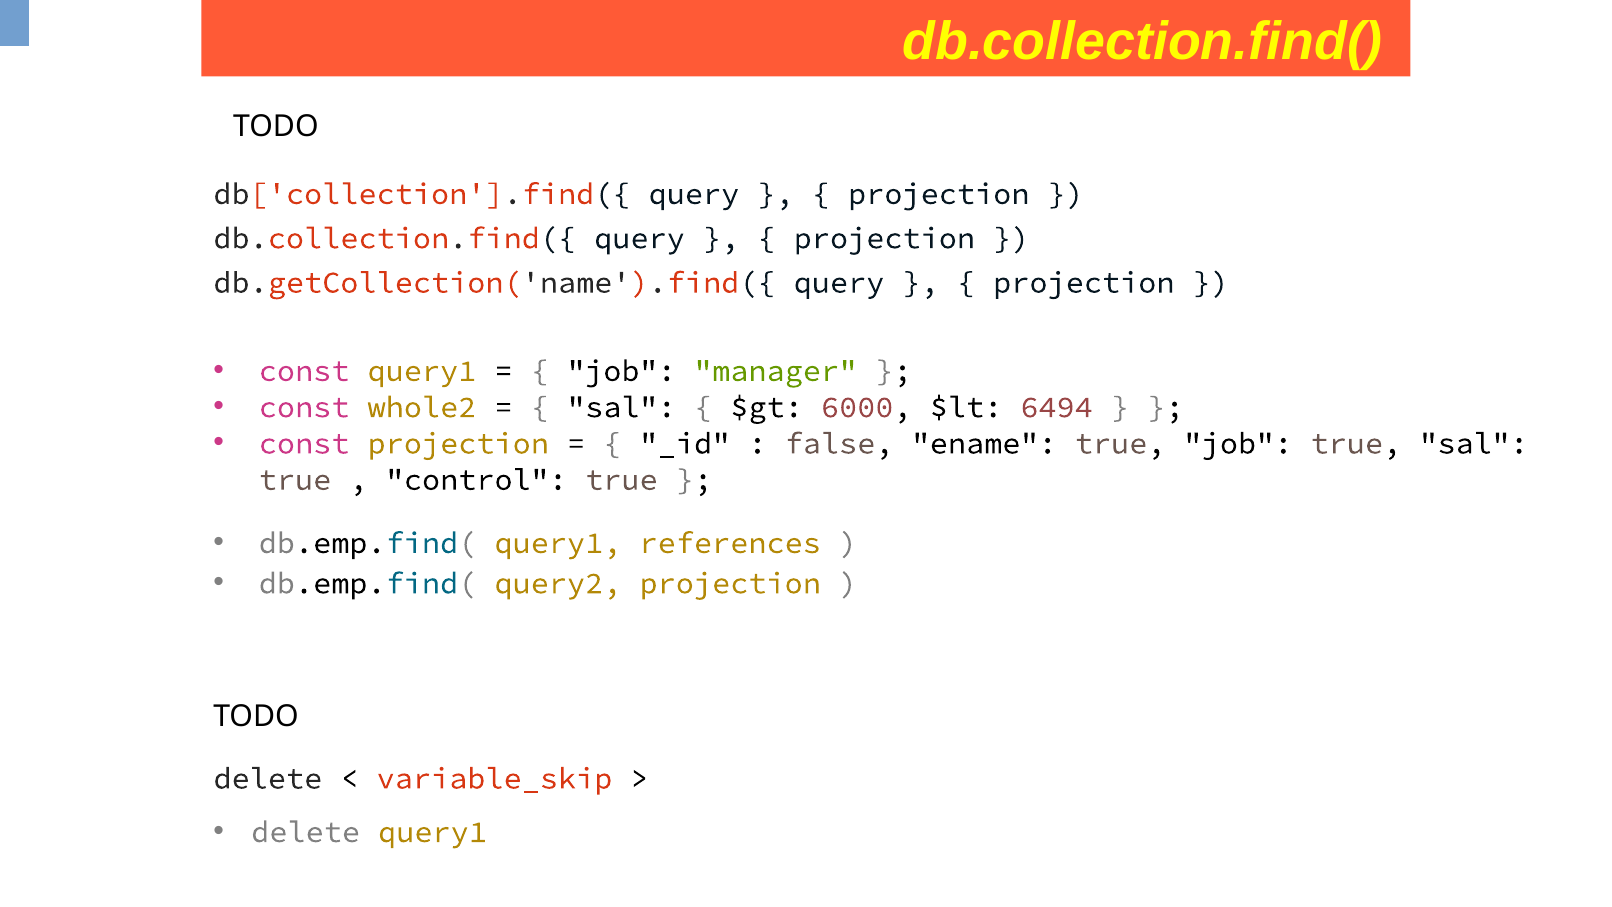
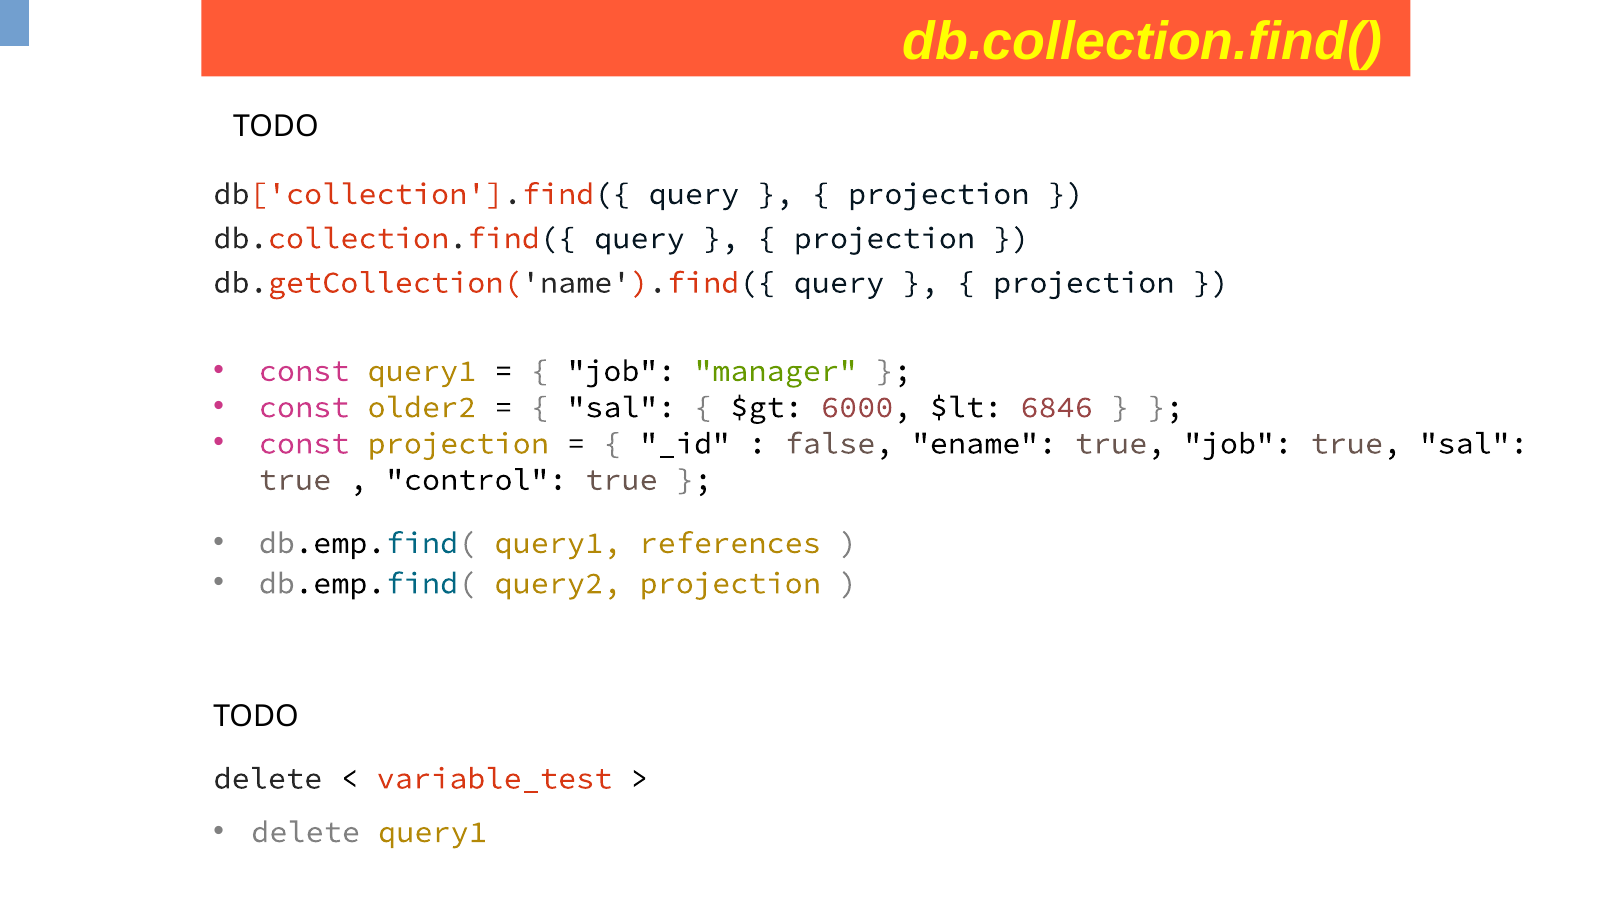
whole2: whole2 -> older2
6494: 6494 -> 6846
variable_skip: variable_skip -> variable_test
